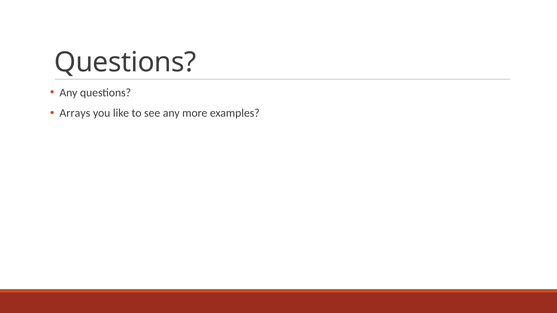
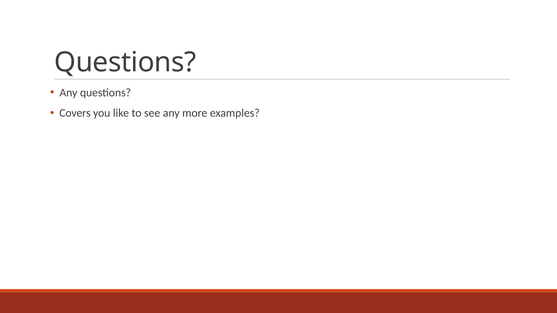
Arrays: Arrays -> Covers
